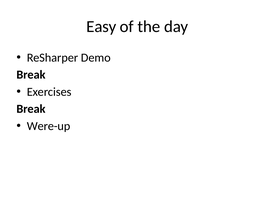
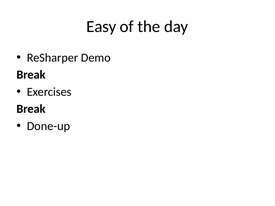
Were-up: Were-up -> Done-up
